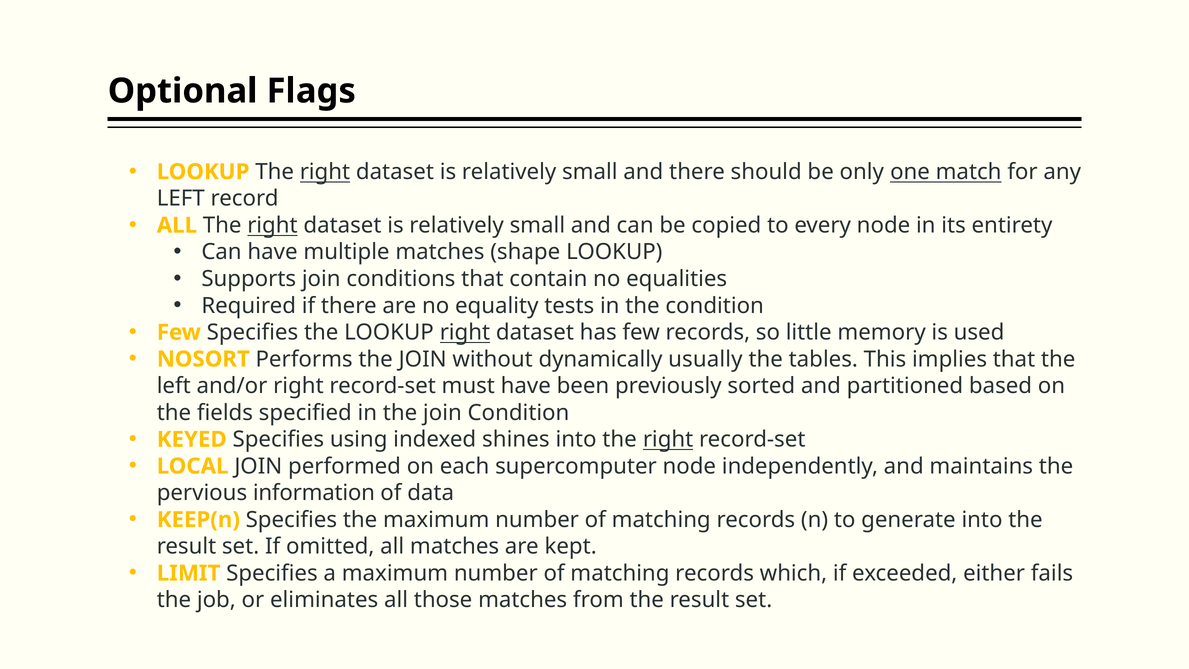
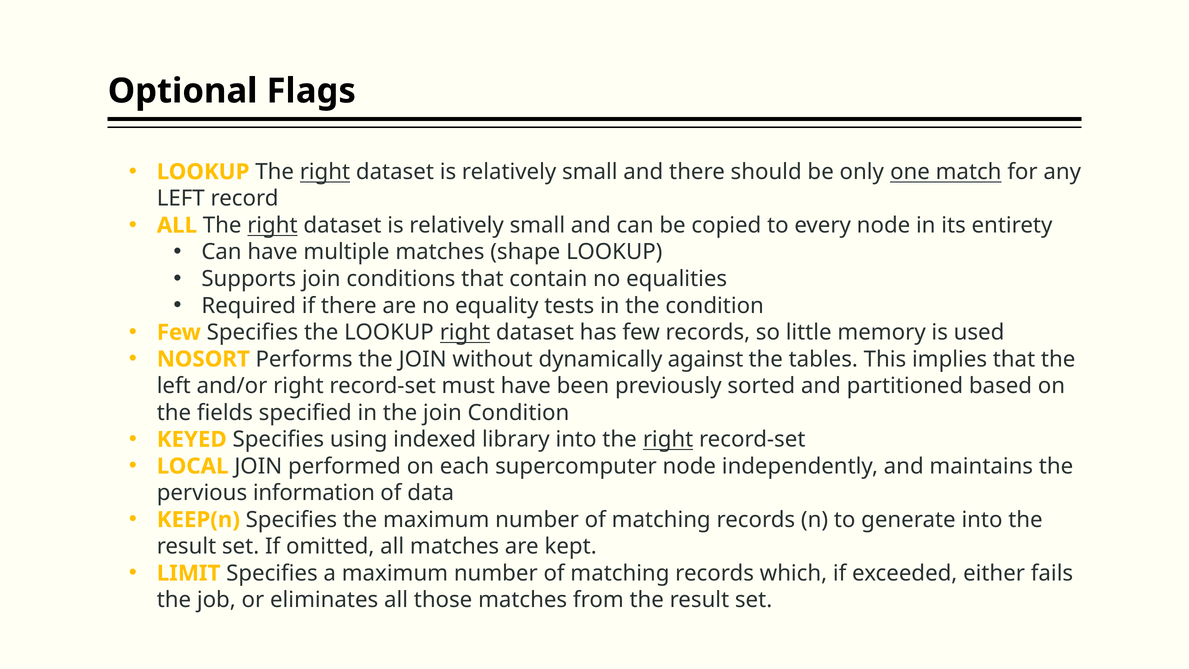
usually: usually -> against
shines: shines -> library
